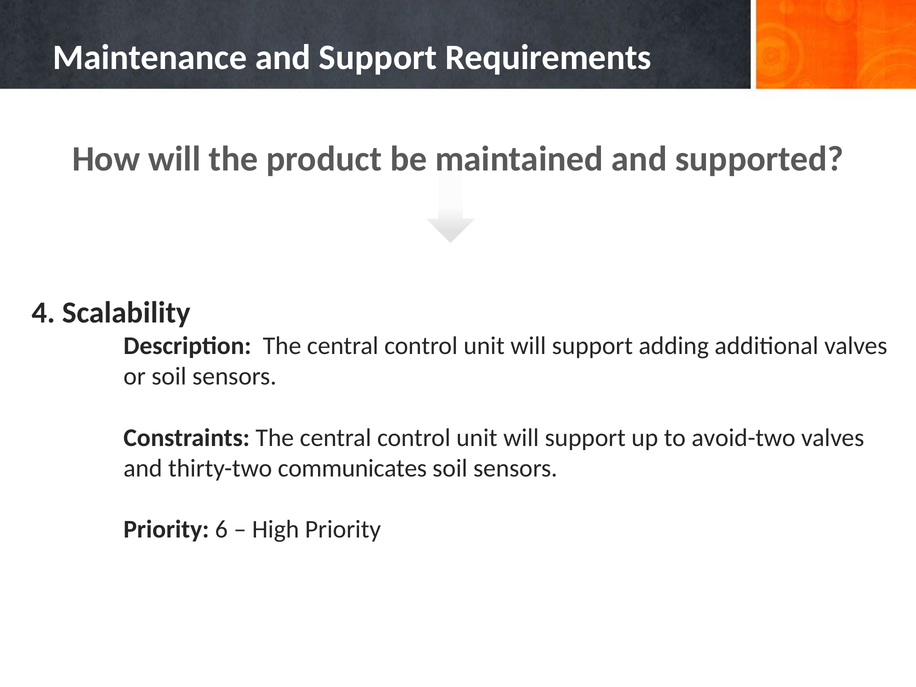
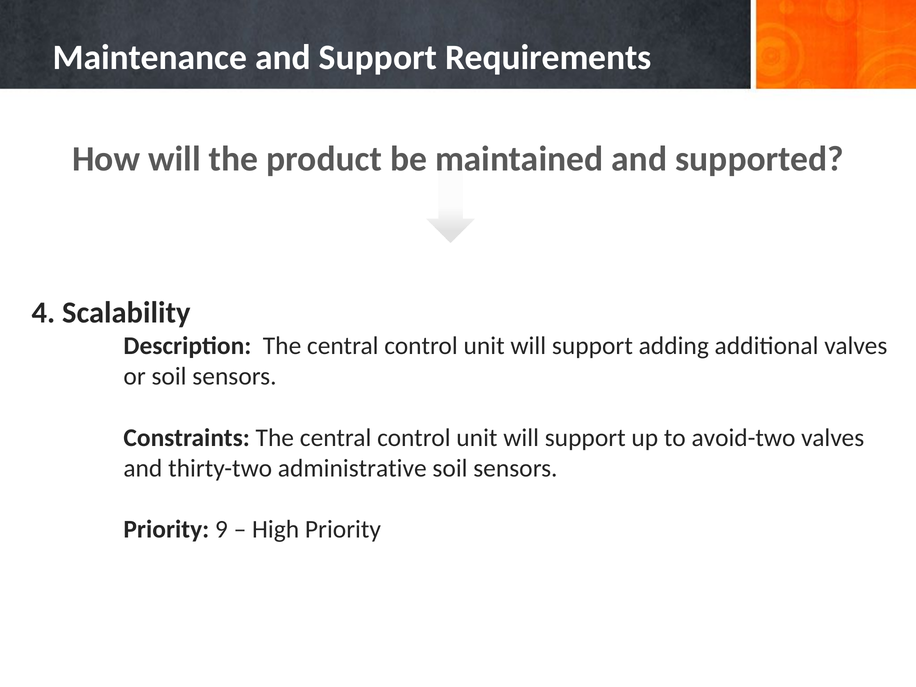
communicates: communicates -> administrative
6: 6 -> 9
